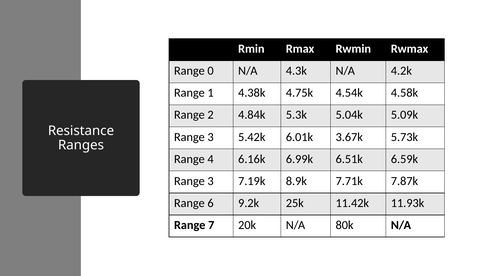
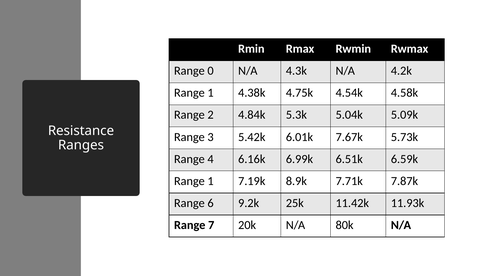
3.67k: 3.67k -> 7.67k
3 at (211, 181): 3 -> 1
